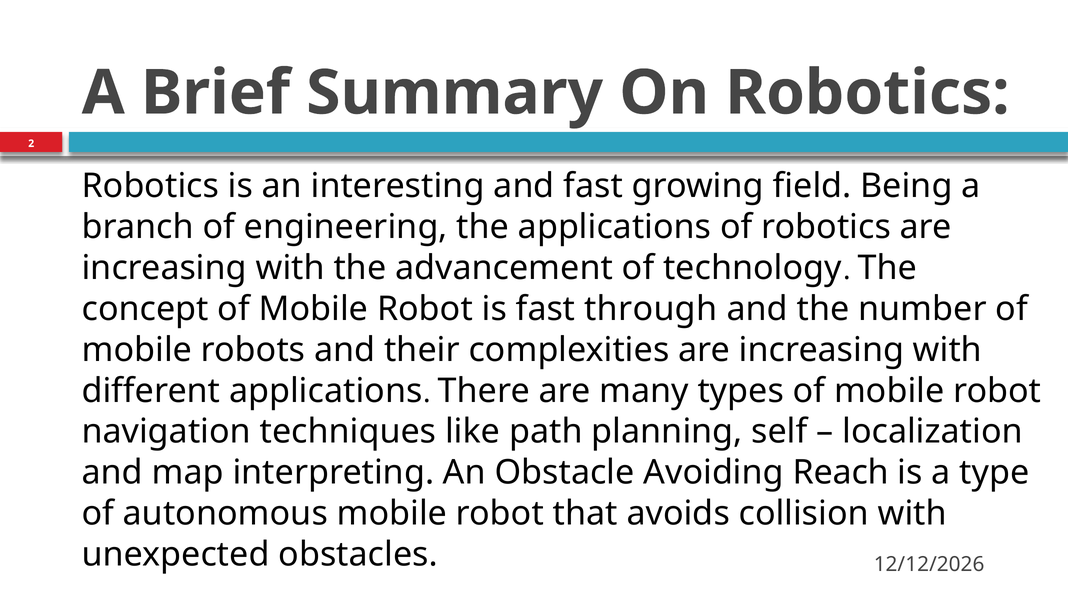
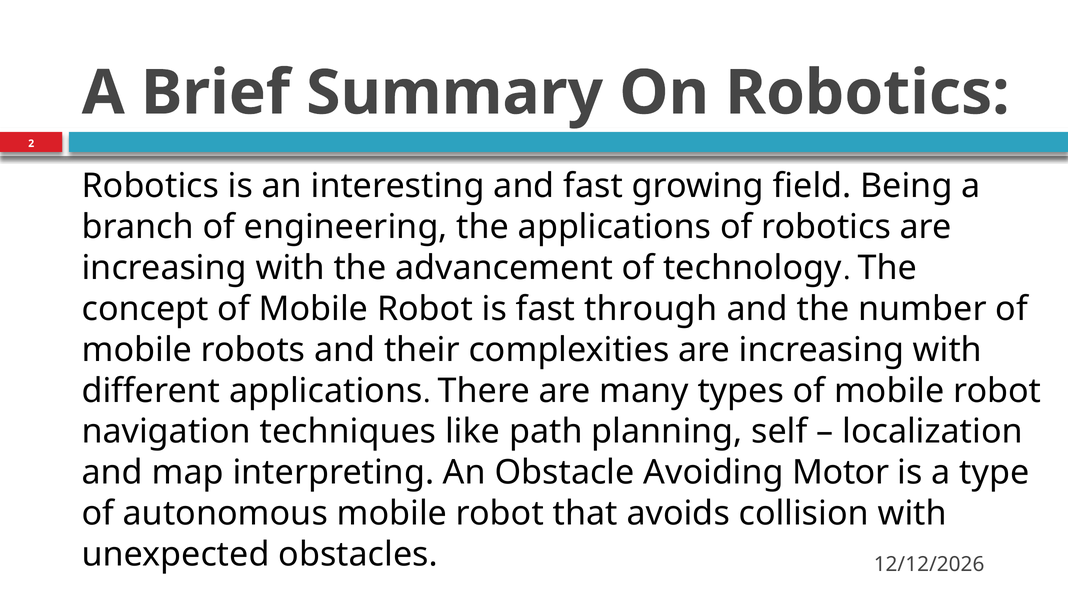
Reach: Reach -> Motor
